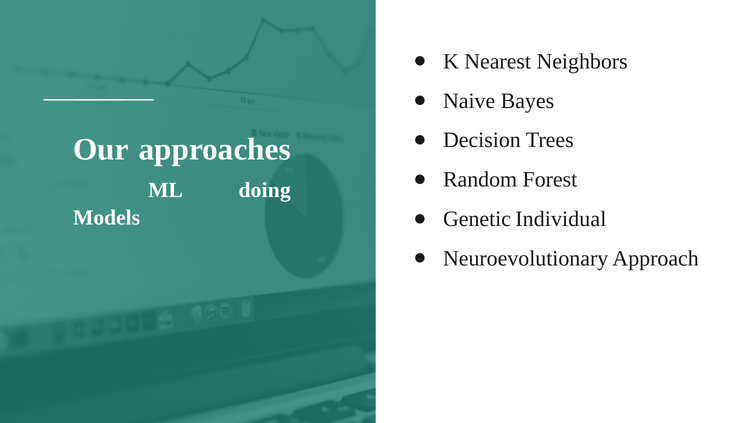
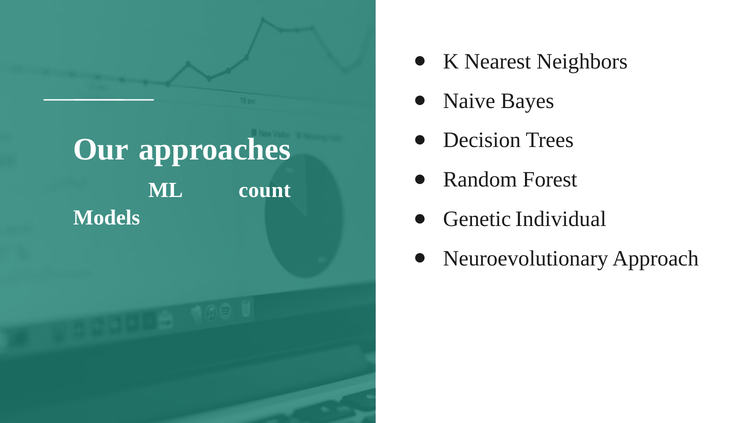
doing: doing -> count
